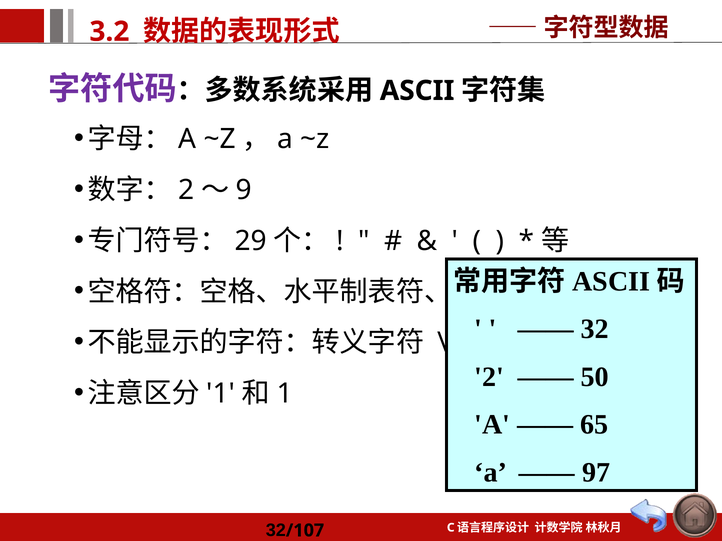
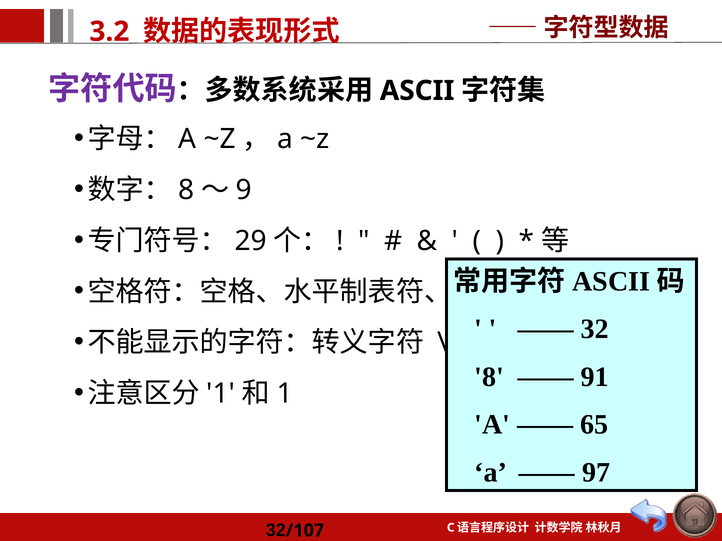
2 at (186, 190): 2 -> 8
2 at (489, 377): 2 -> 8
50: 50 -> 91
